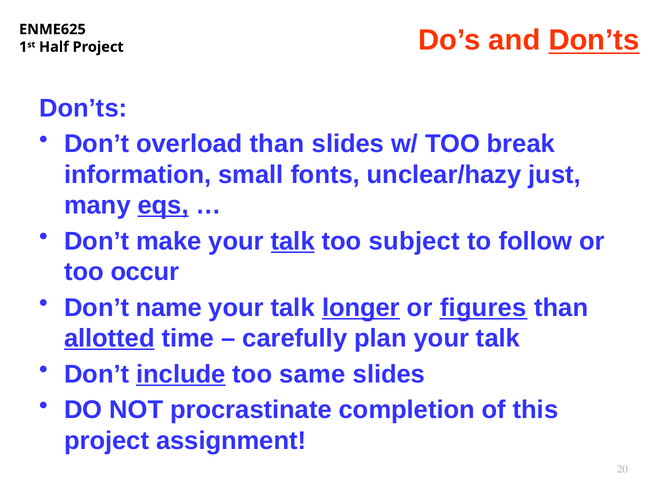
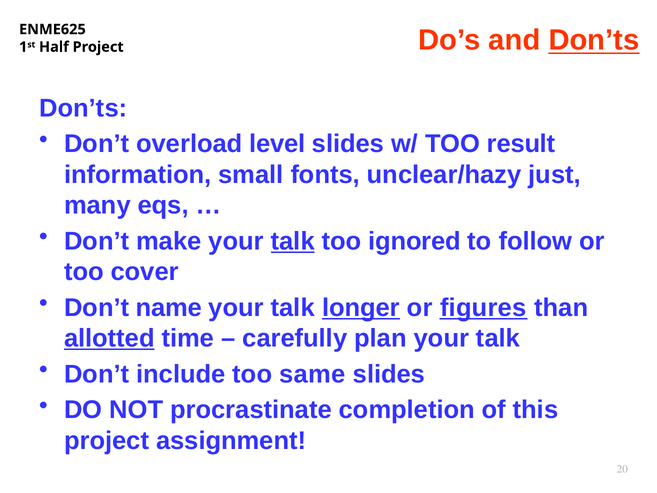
overload than: than -> level
break: break -> result
eqs underline: present -> none
subject: subject -> ignored
occur: occur -> cover
include underline: present -> none
